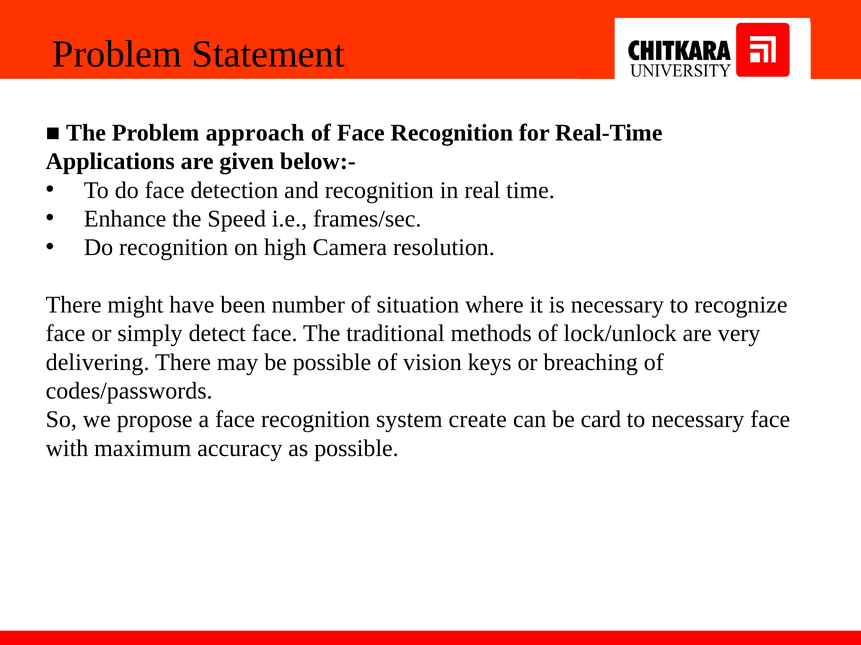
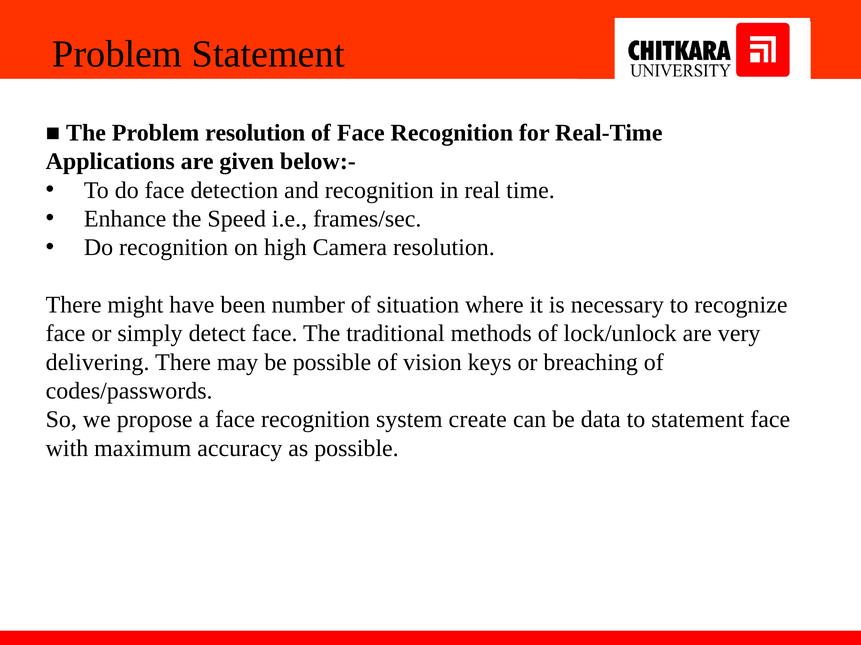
Problem approach: approach -> resolution
card: card -> data
to necessary: necessary -> statement
